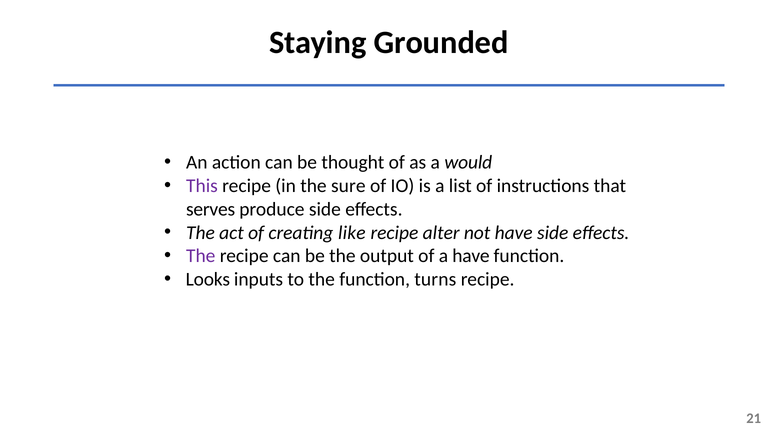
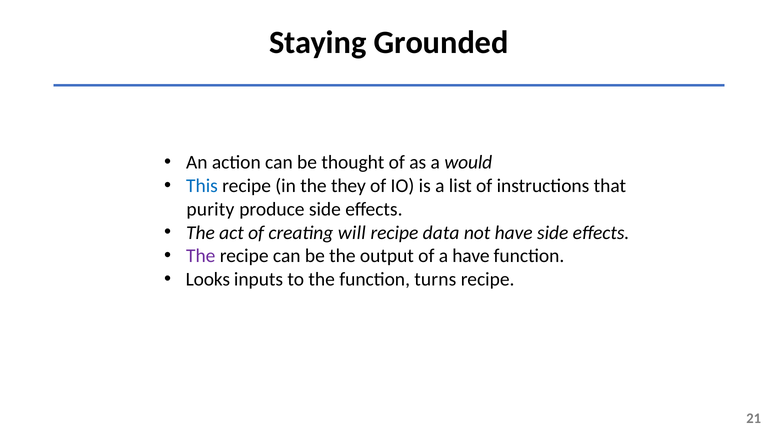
This colour: purple -> blue
sure: sure -> they
serves: serves -> purity
like: like -> will
alter: alter -> data
